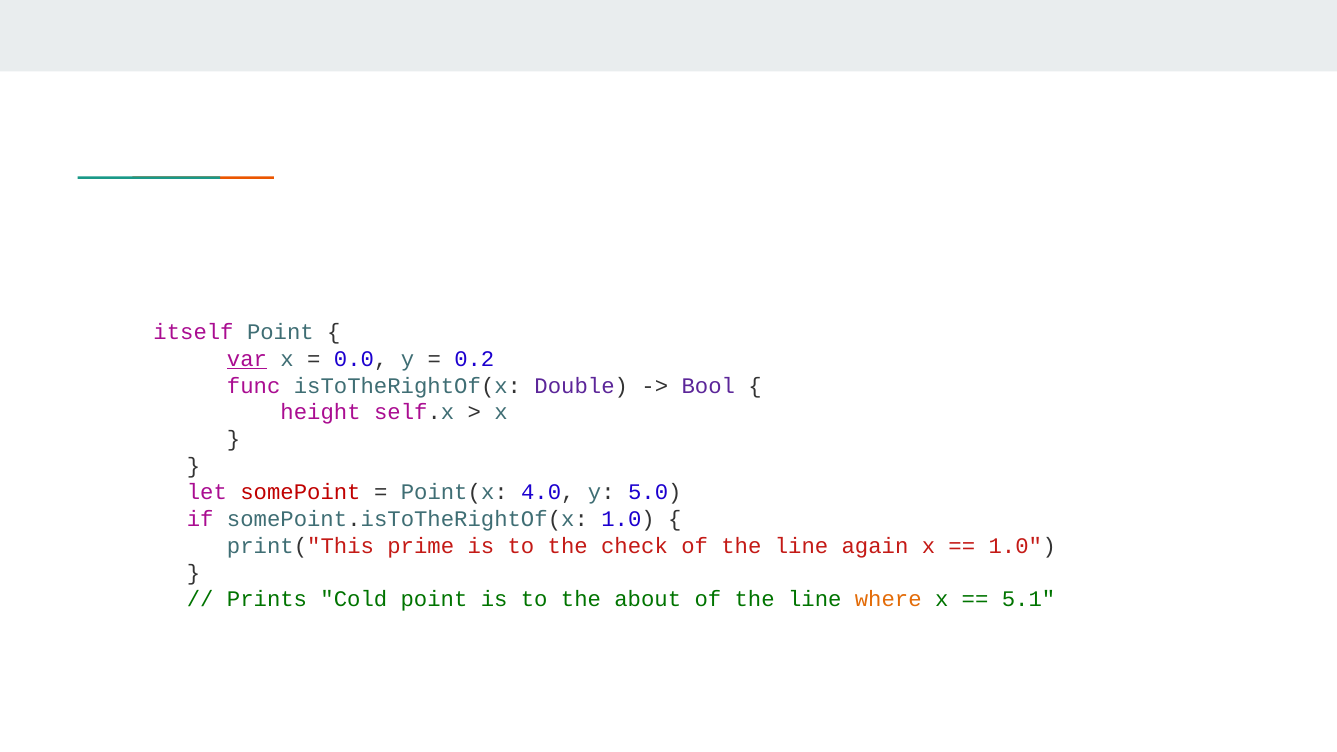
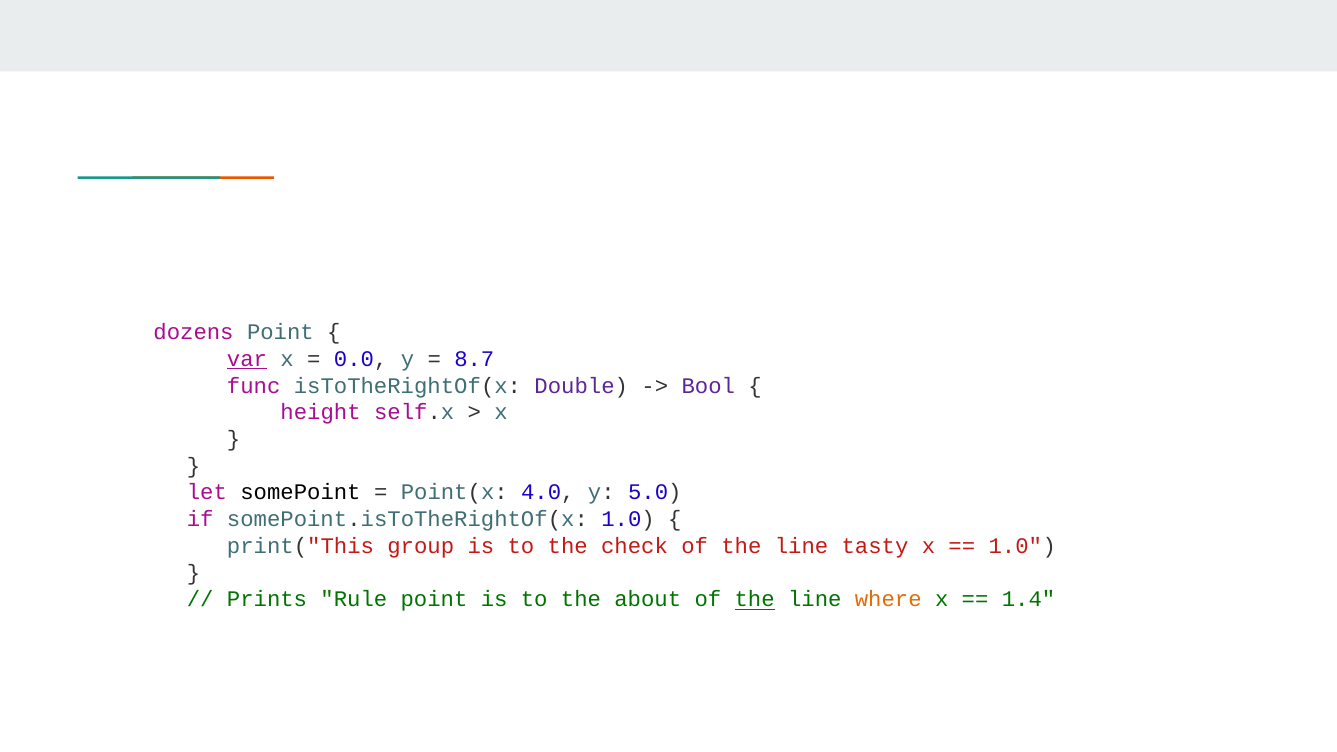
itself: itself -> dozens
0.2: 0.2 -> 8.7
somePoint colour: red -> black
prime: prime -> group
again: again -> tasty
Cold: Cold -> Rule
the at (755, 600) underline: none -> present
5.1: 5.1 -> 1.4
